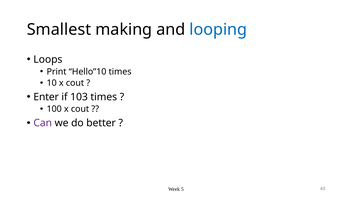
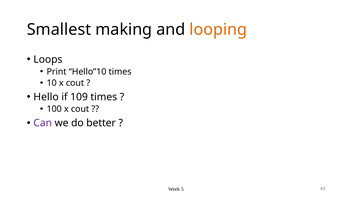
looping colour: blue -> orange
Enter: Enter -> Hello
103: 103 -> 109
